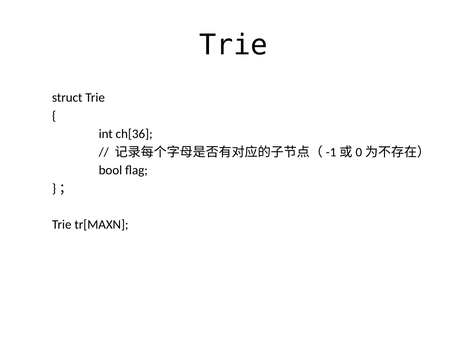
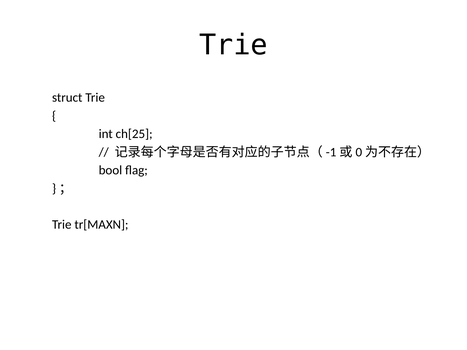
ch[36: ch[36 -> ch[25
